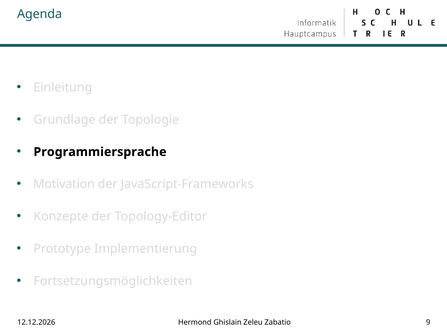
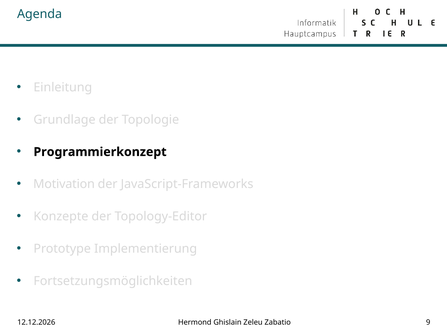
Programmiersprache: Programmiersprache -> Programmierkonzept
